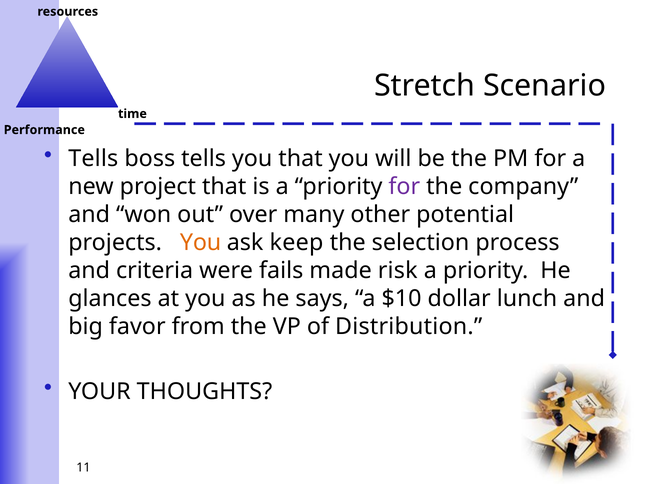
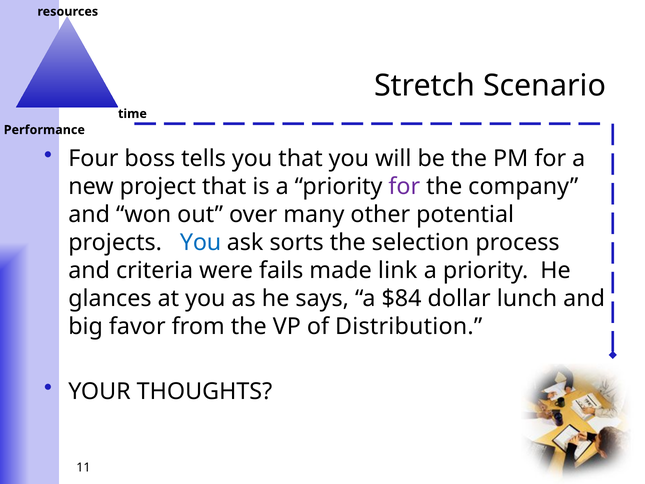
Tells at (93, 159): Tells -> Four
You at (201, 242) colour: orange -> blue
keep: keep -> sorts
risk: risk -> link
$10: $10 -> $84
